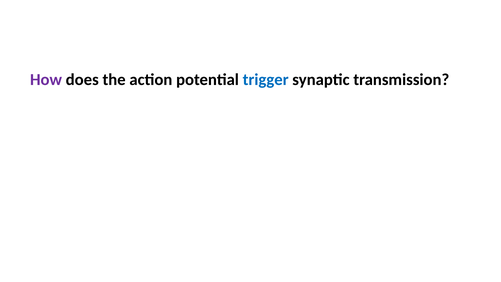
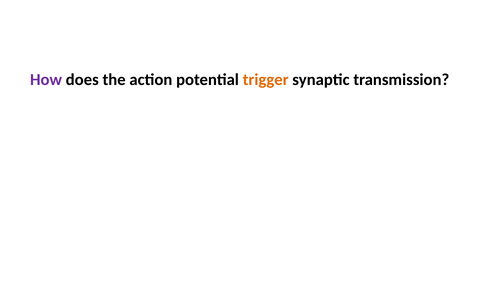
trigger colour: blue -> orange
